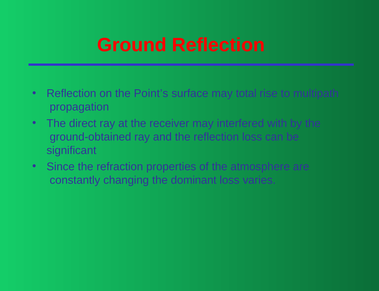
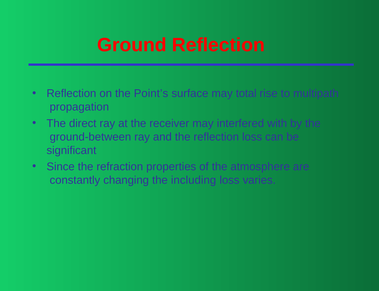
ground-obtained: ground-obtained -> ground-between
dominant: dominant -> including
